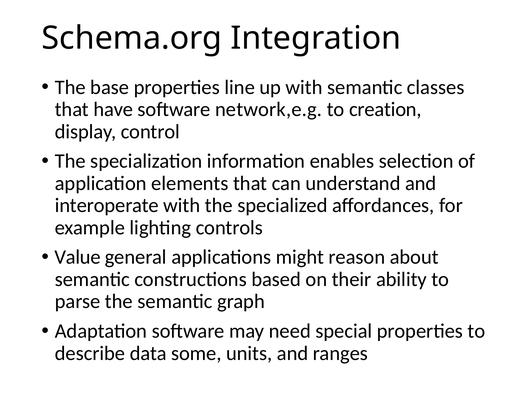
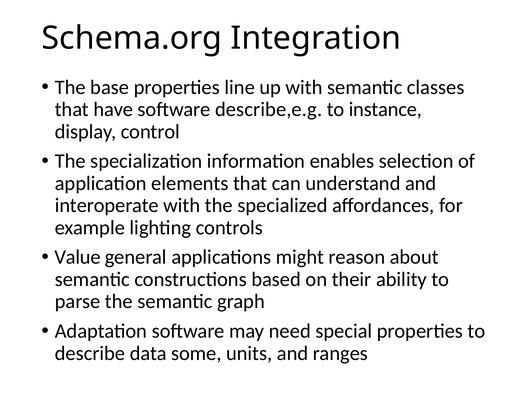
network,e.g: network,e.g -> describe,e.g
creation: creation -> instance
